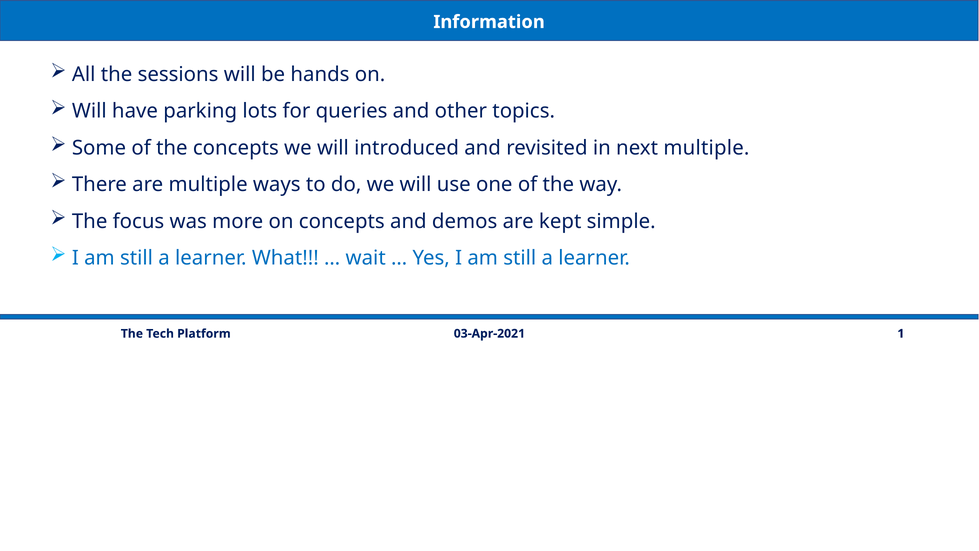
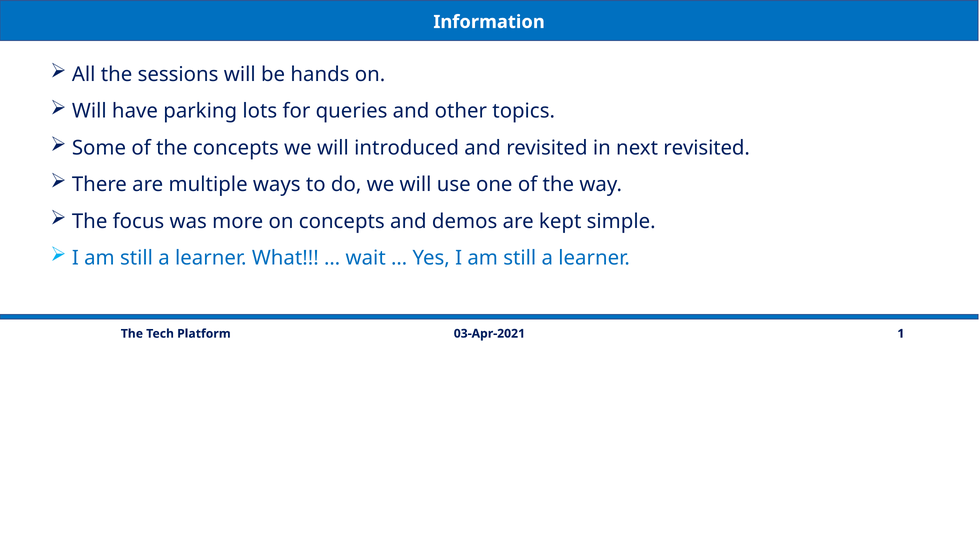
next multiple: multiple -> revisited
